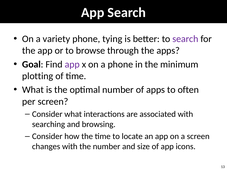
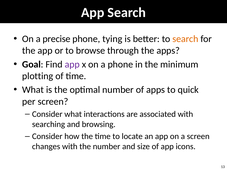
variety: variety -> precise
search at (185, 39) colour: purple -> orange
often: often -> quick
